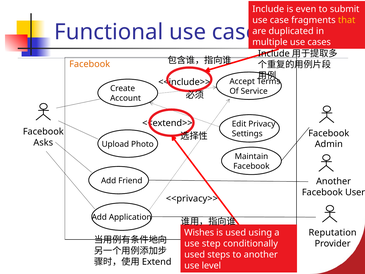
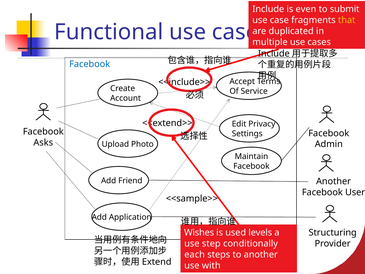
Facebook at (90, 64) colour: orange -> blue
<<privacy>>: <<privacy>> -> <<sample>>
Reputation: Reputation -> Structuring
using: using -> levels
used at (195, 254): used -> each
level: level -> with
